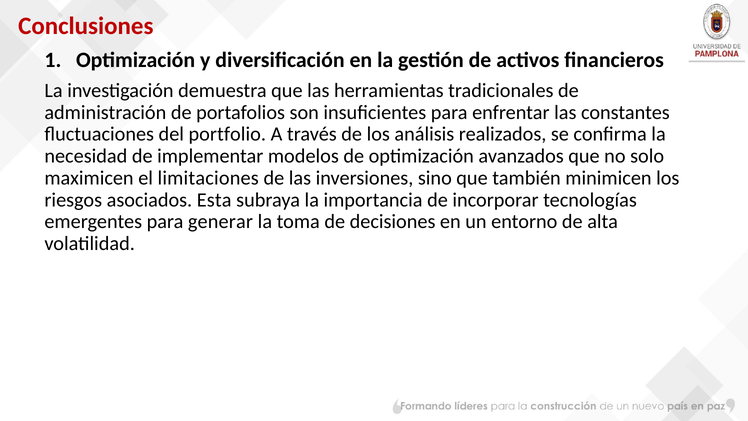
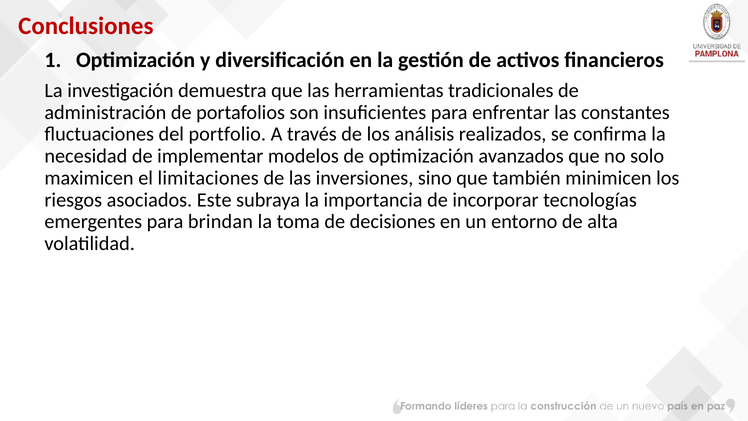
Esta: Esta -> Este
generar: generar -> brindan
